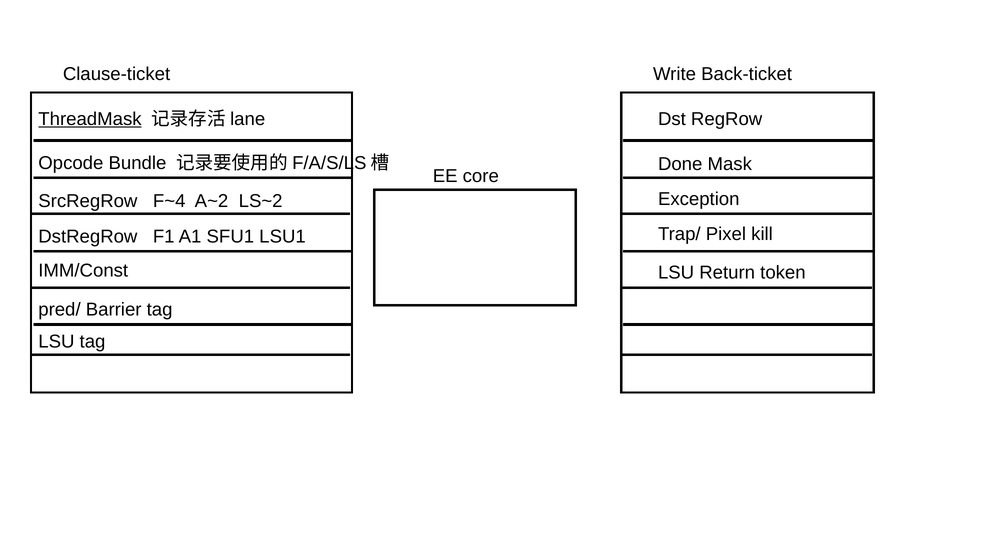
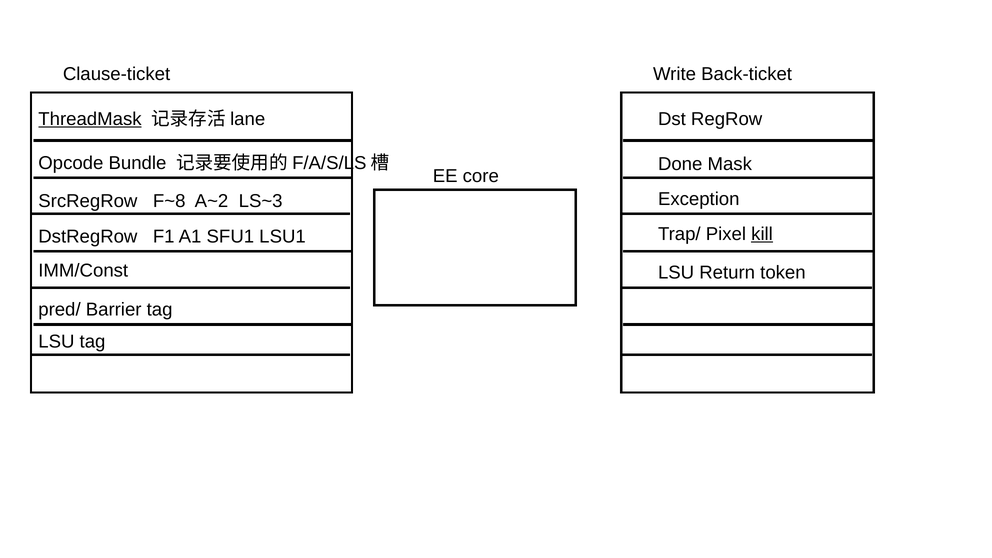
F~4: F~4 -> F~8
LS~2: LS~2 -> LS~3
kill underline: none -> present
